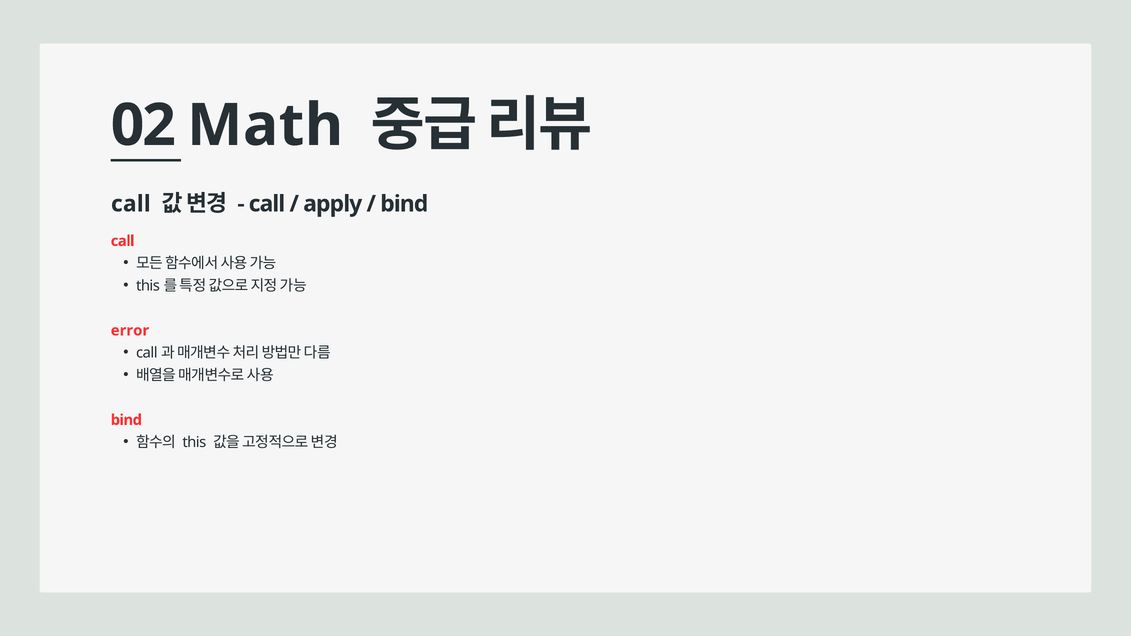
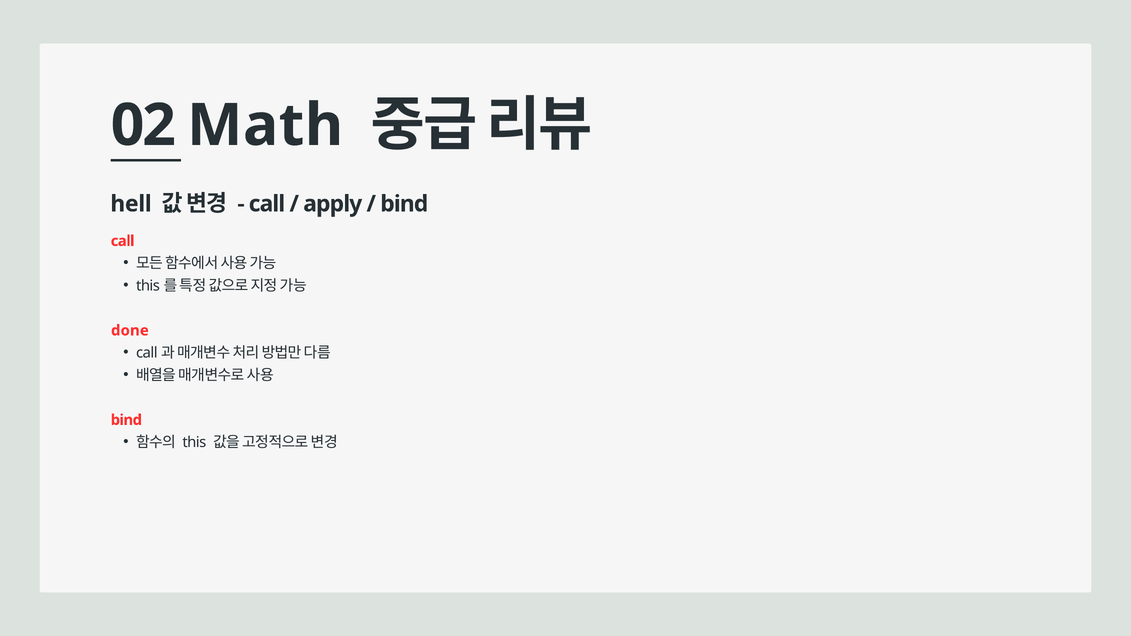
call at (131, 204): call -> hell
error: error -> done
